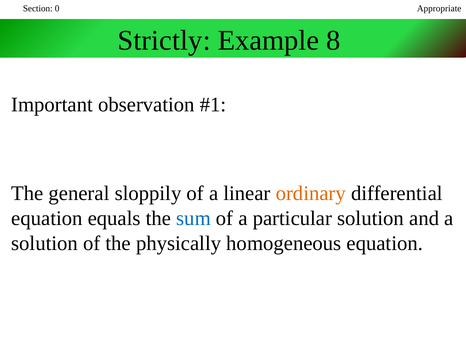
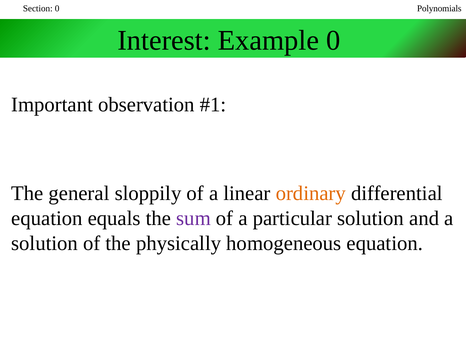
Appropriate: Appropriate -> Polynomials
Strictly: Strictly -> Interest
Example 8: 8 -> 0
sum colour: blue -> purple
